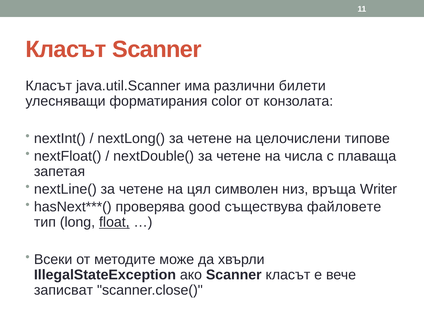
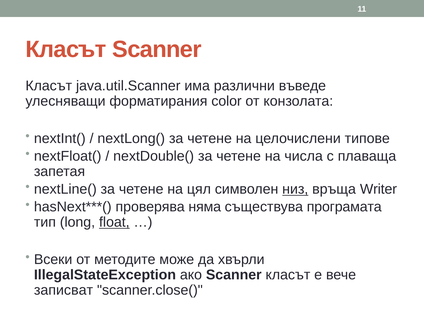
билети: билети -> въведе
низ underline: none -> present
good: good -> няма
файловете: файловете -> програмата
